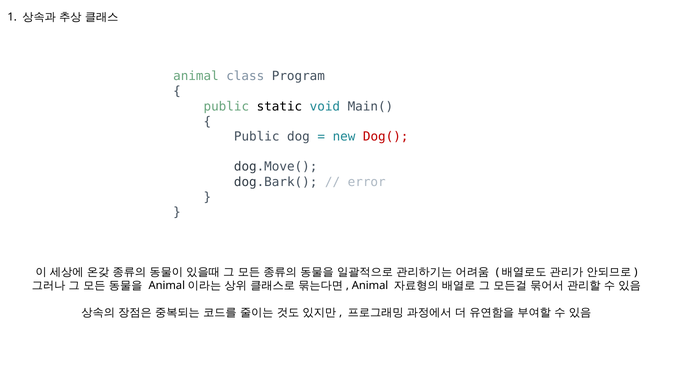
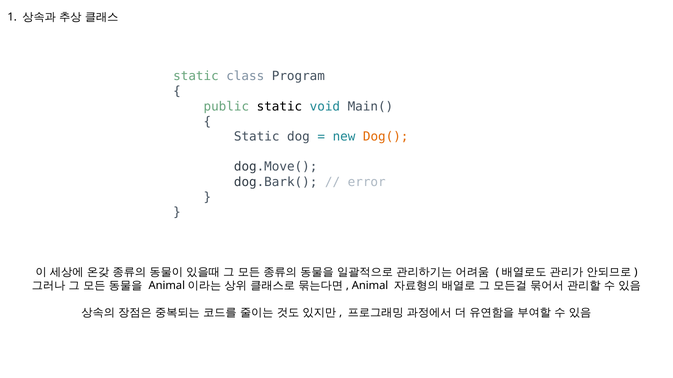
animal at (196, 76): animal -> static
Public at (257, 137): Public -> Static
Dog( colour: red -> orange
